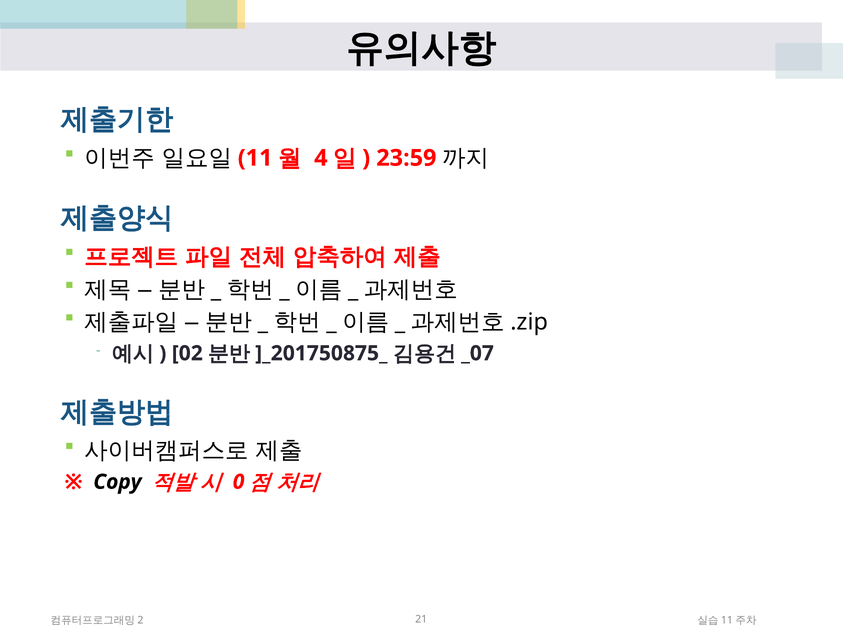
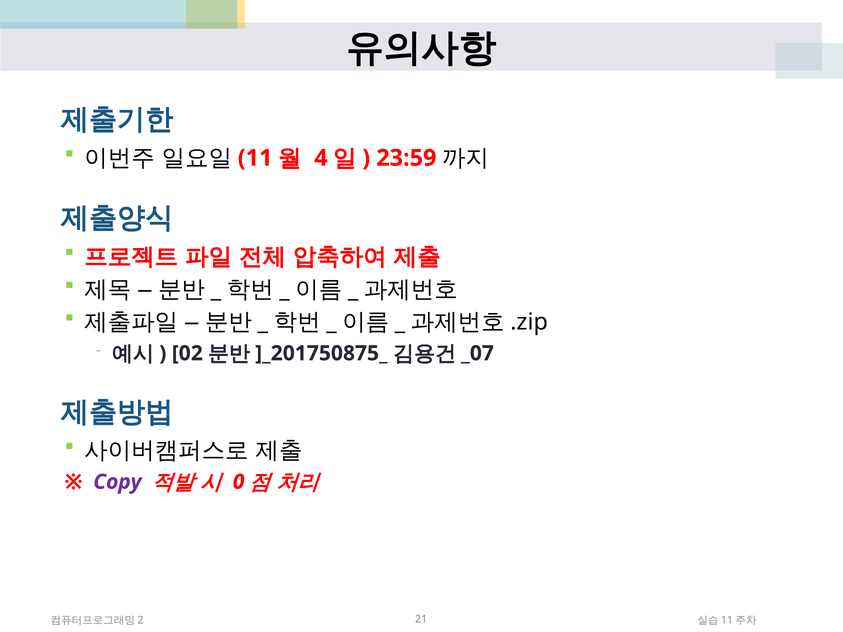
Copy colour: black -> purple
